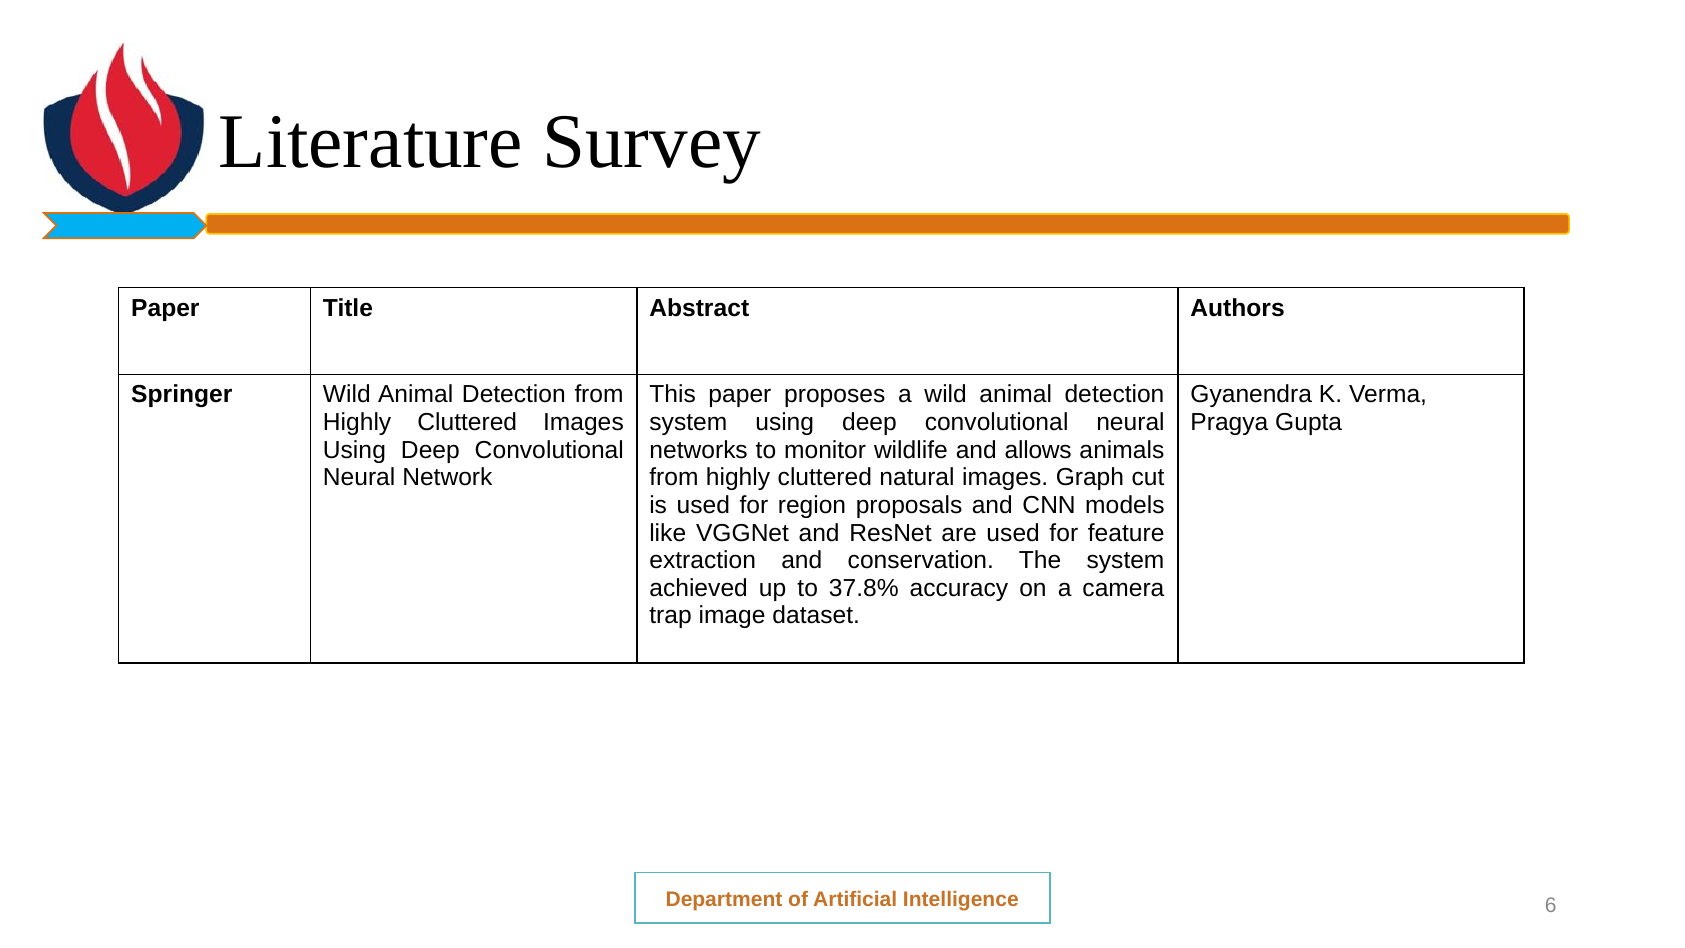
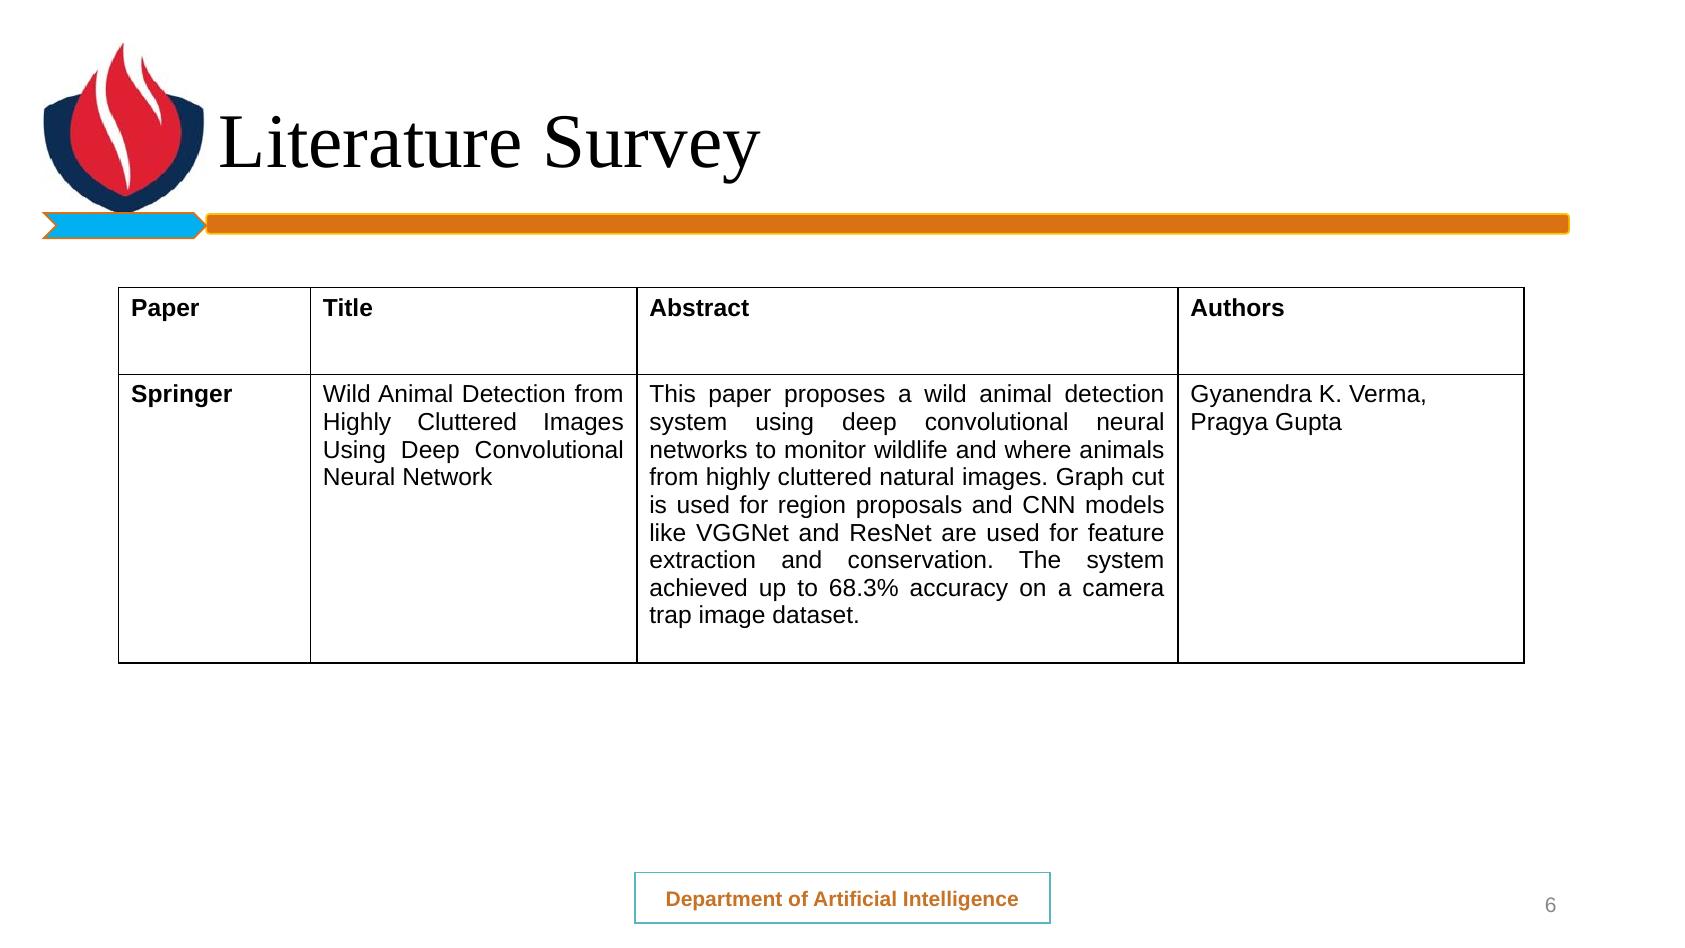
allows: allows -> where
37.8%: 37.8% -> 68.3%
